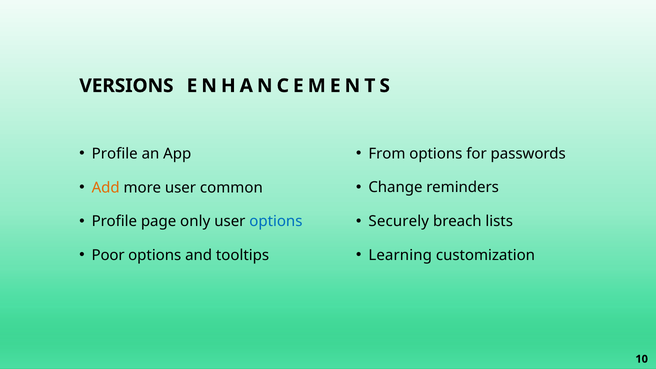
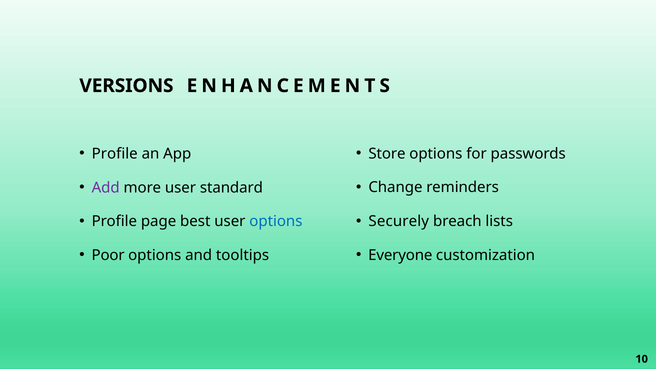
From: From -> Store
Add colour: orange -> purple
common: common -> standard
only: only -> best
Learning: Learning -> Everyone
